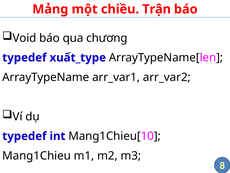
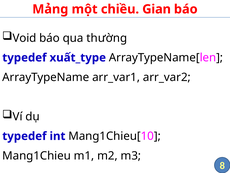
Trận: Trận -> Gian
chương: chương -> thường
